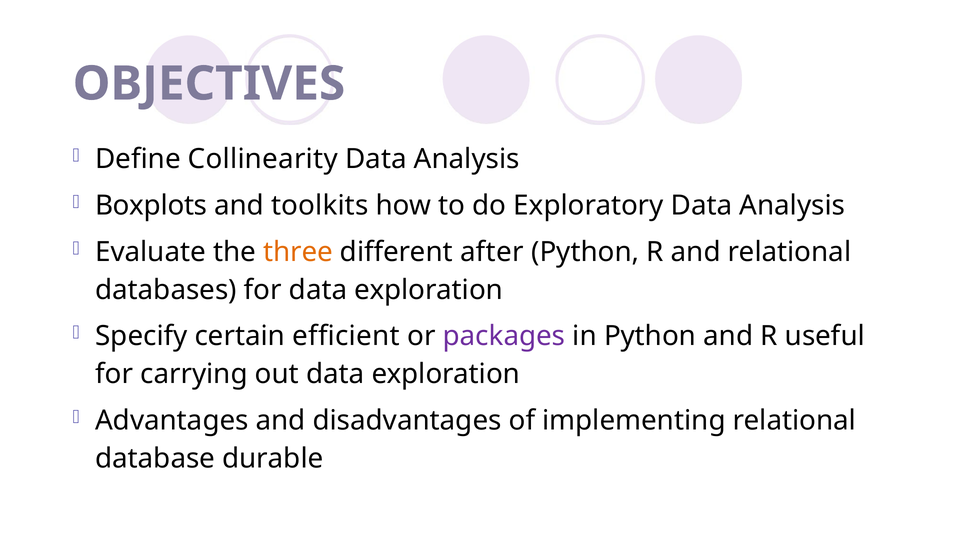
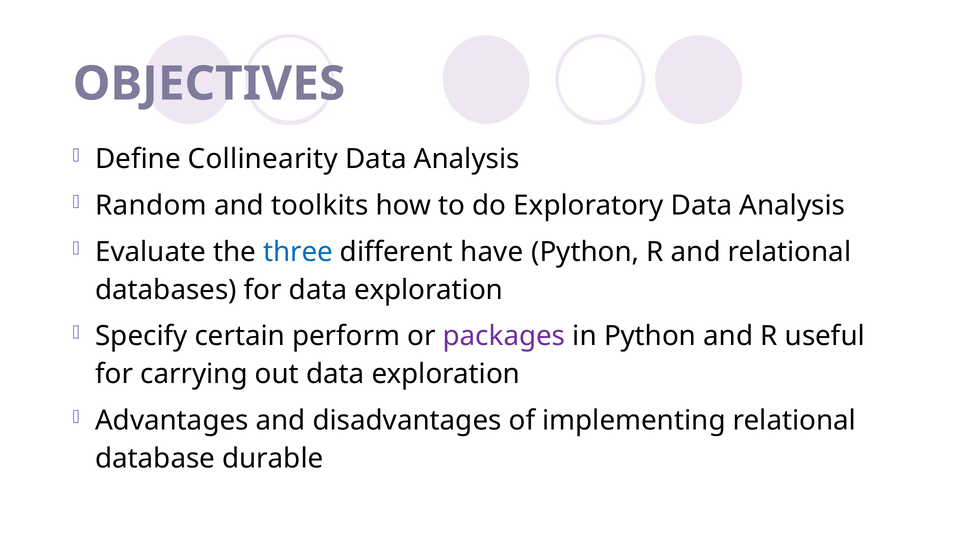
Boxplots: Boxplots -> Random
three colour: orange -> blue
after: after -> have
efficient: efficient -> perform
